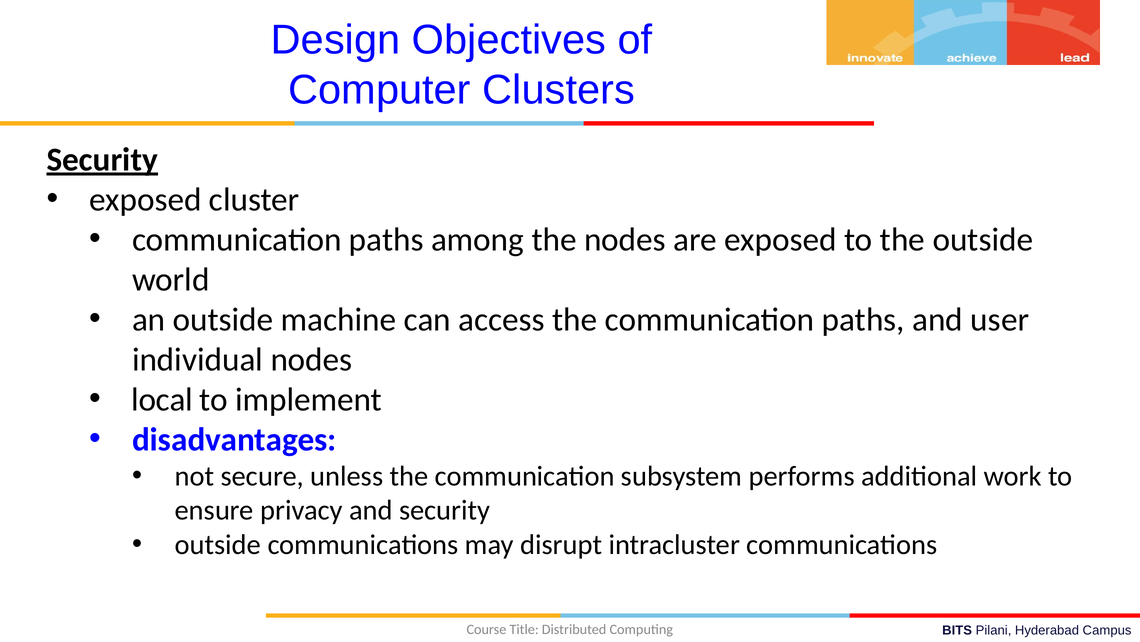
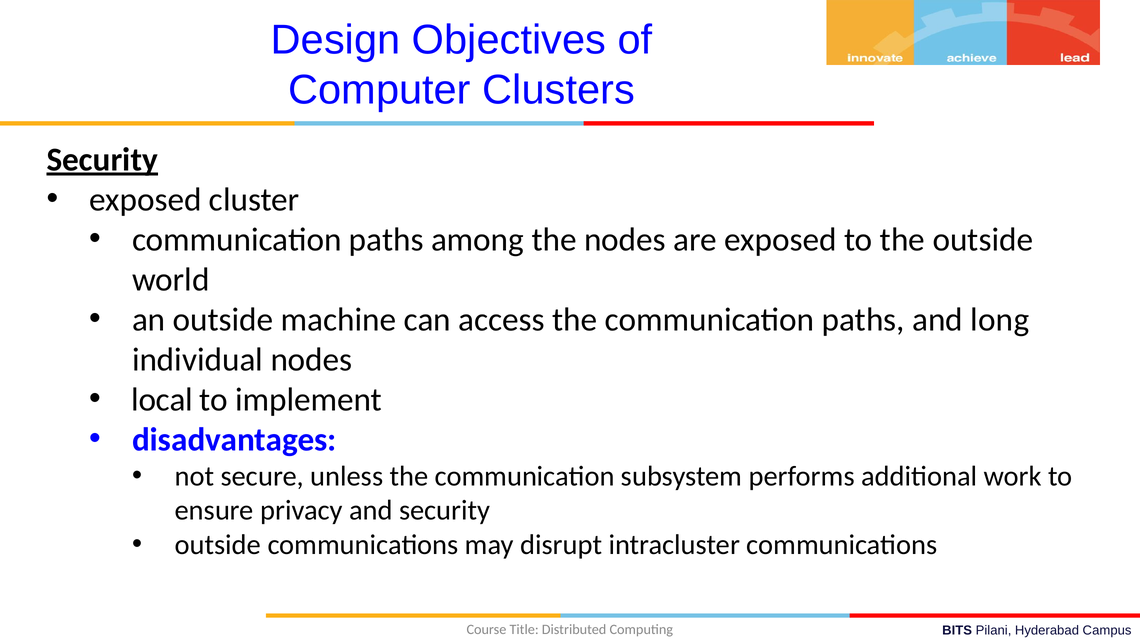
user: user -> long
